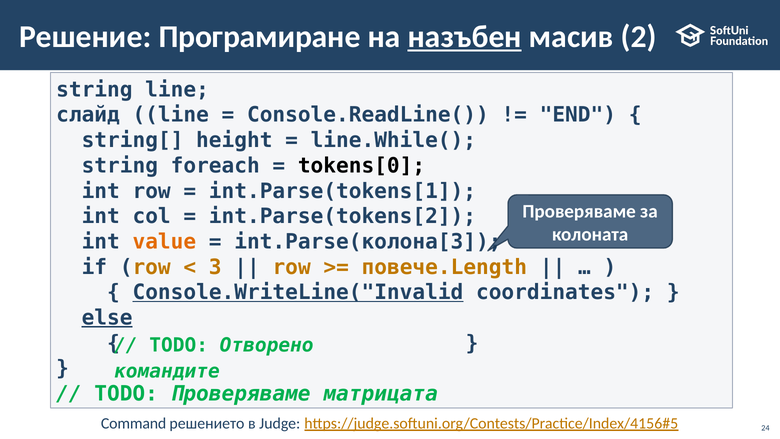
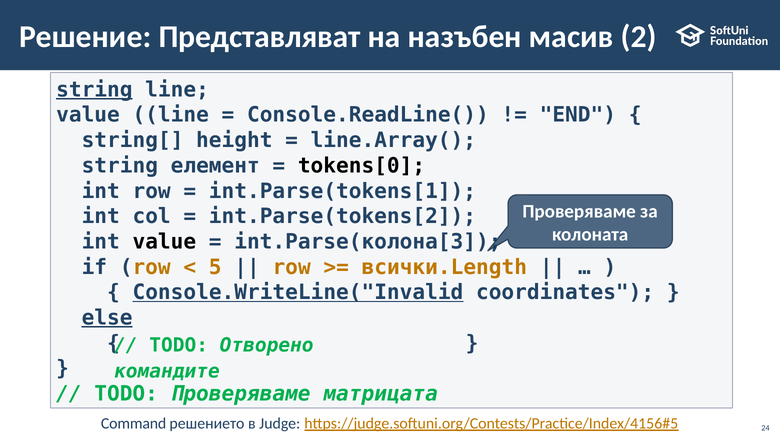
Програмиране: Програмиране -> Представляват
назъбен underline: present -> none
string at (94, 90) underline: none -> present
слайд at (88, 115): слайд -> value
line.While(: line.While( -> line.Array(
foreach: foreach -> елемент
value at (164, 242) colour: orange -> black
3: 3 -> 5
повече.Length: повече.Length -> всички.Length
